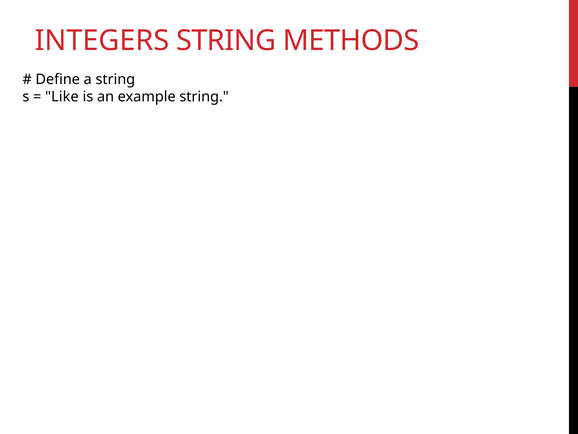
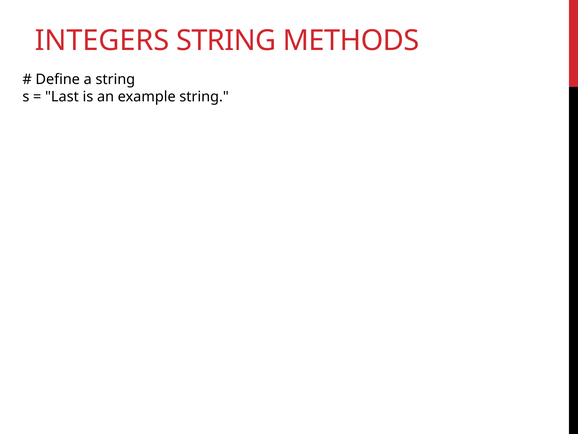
Like: Like -> Last
